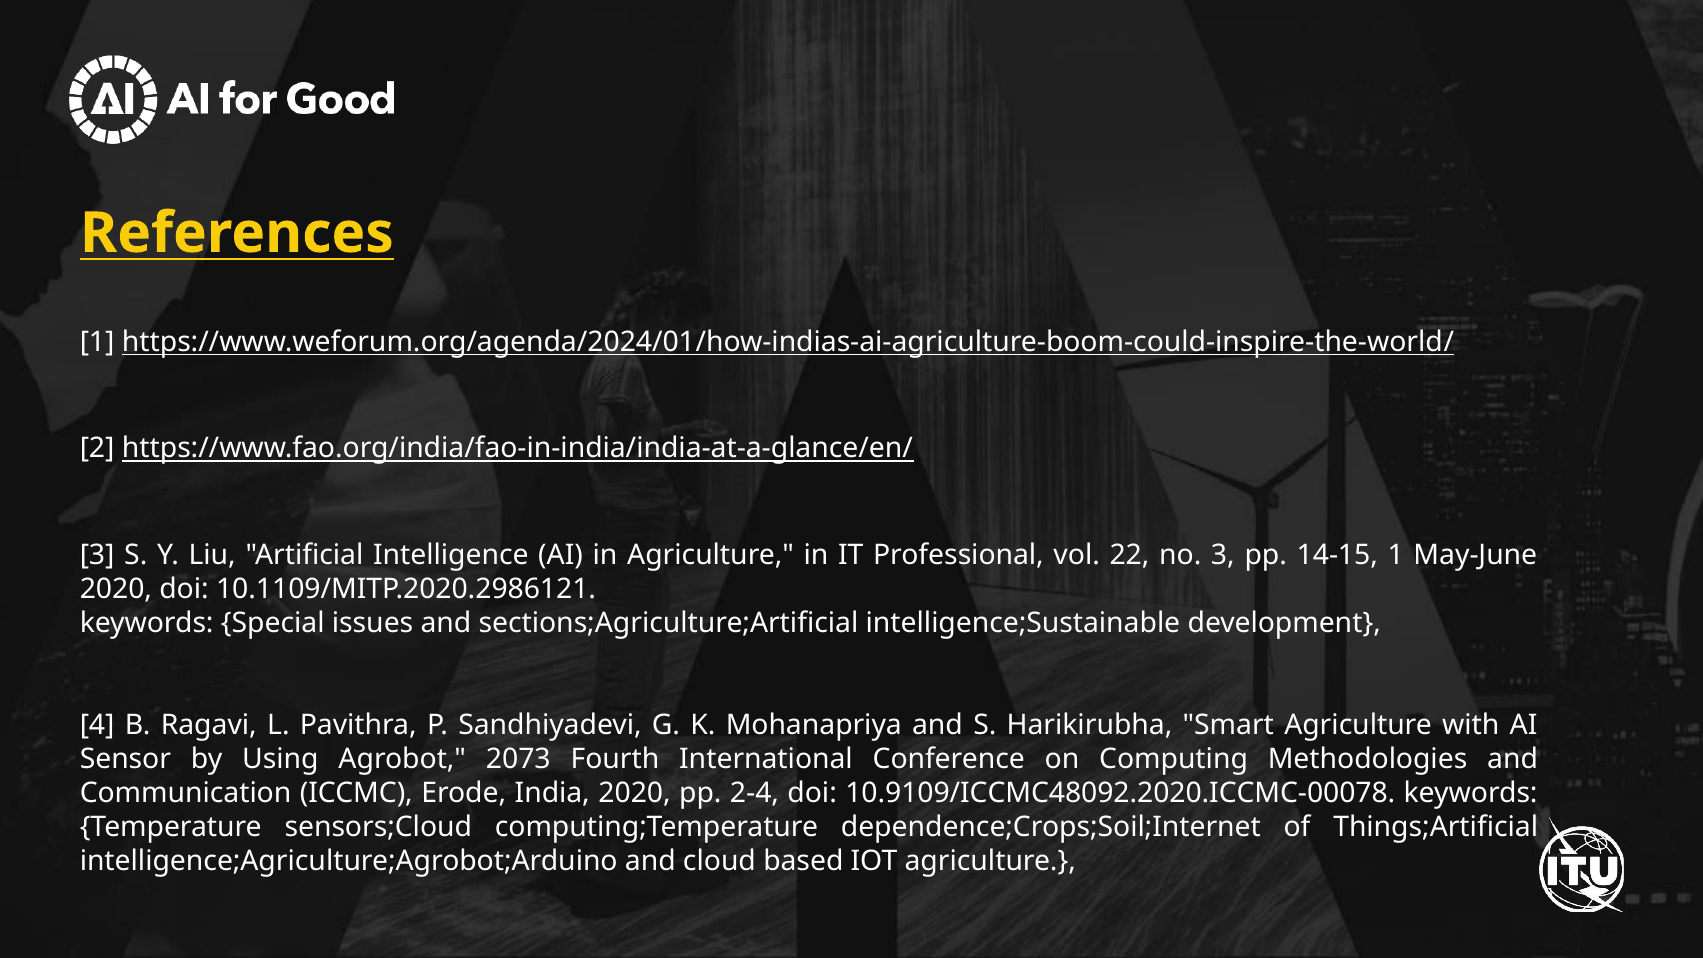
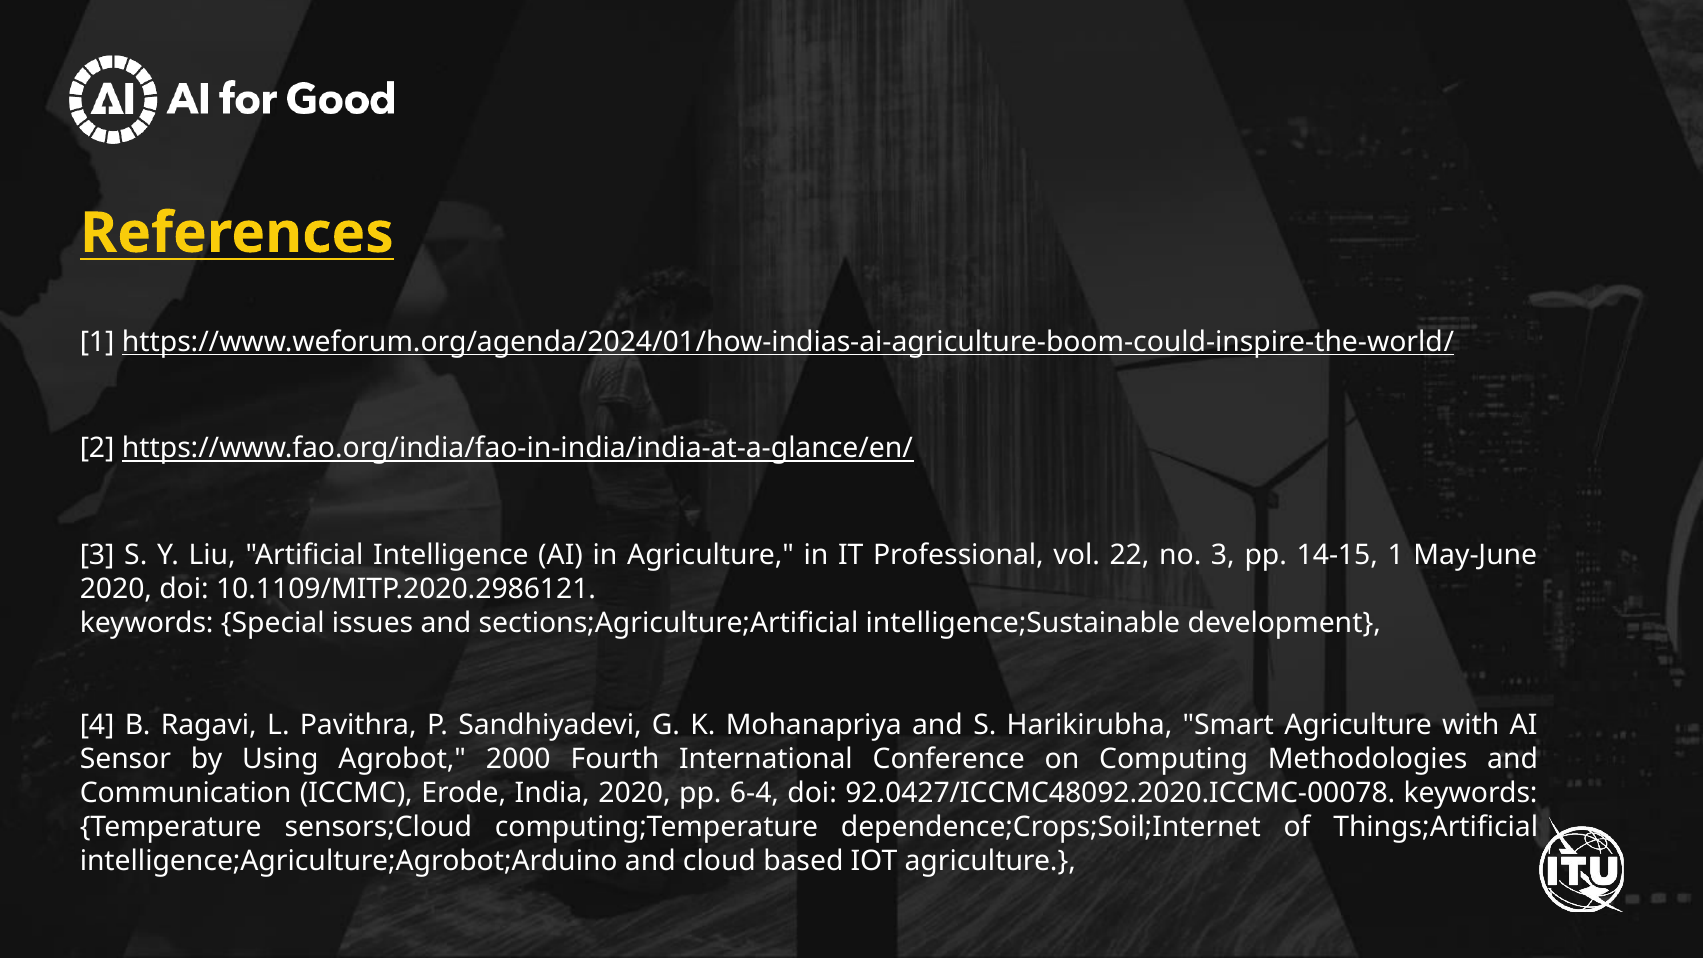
2073: 2073 -> 2000
2-4: 2-4 -> 6-4
10.9109/ICCMC48092.2020.ICCMC-00078: 10.9109/ICCMC48092.2020.ICCMC-00078 -> 92.0427/ICCMC48092.2020.ICCMC-00078
